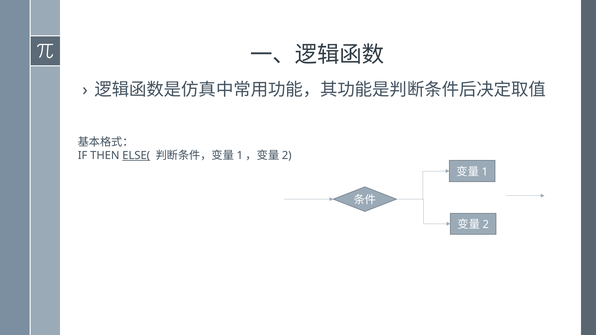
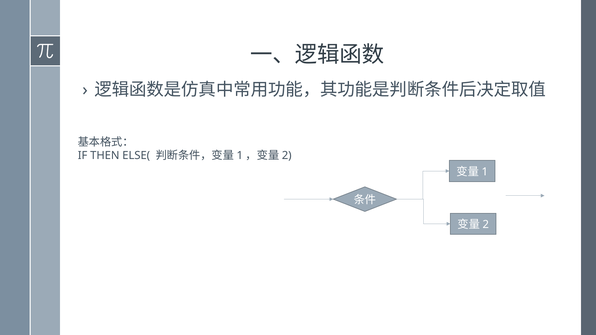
ELSE( underline: present -> none
